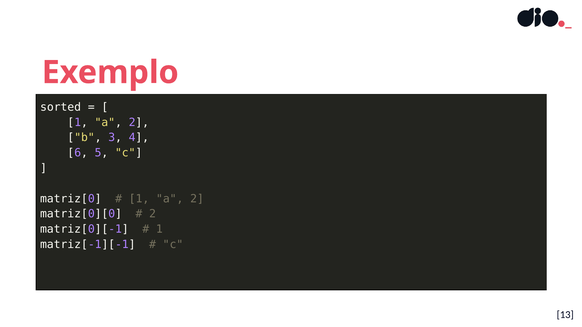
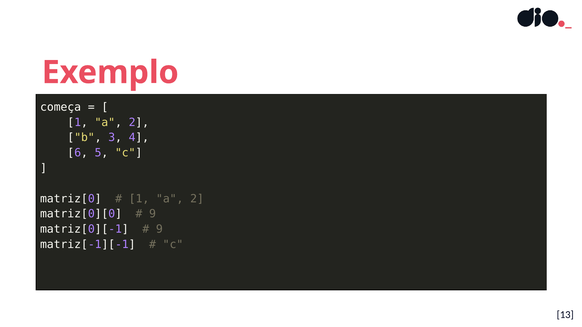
sorted: sorted -> começa
2 at (153, 214): 2 -> 9
1 at (159, 229): 1 -> 9
